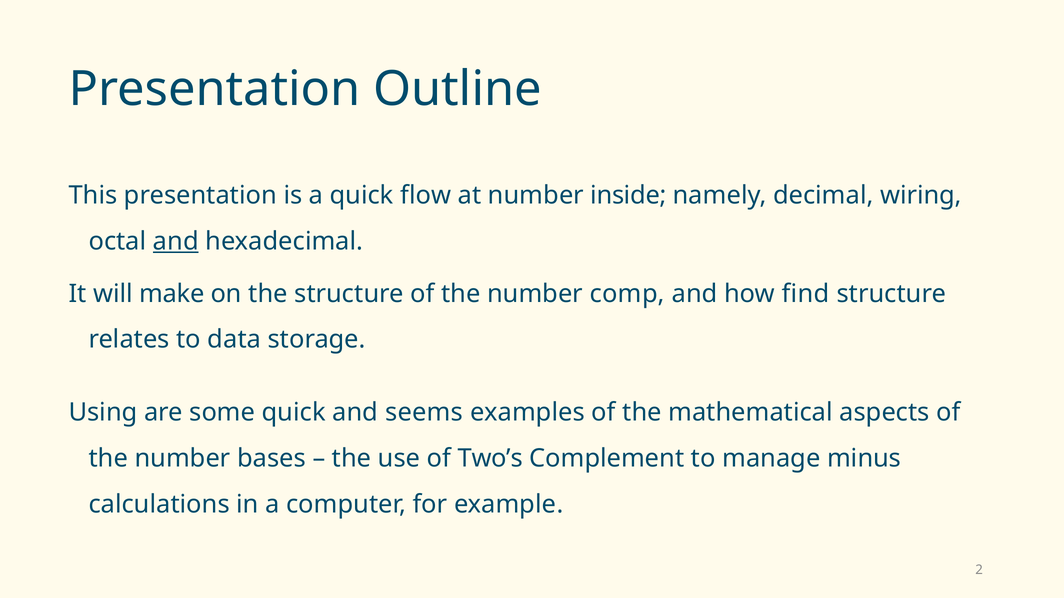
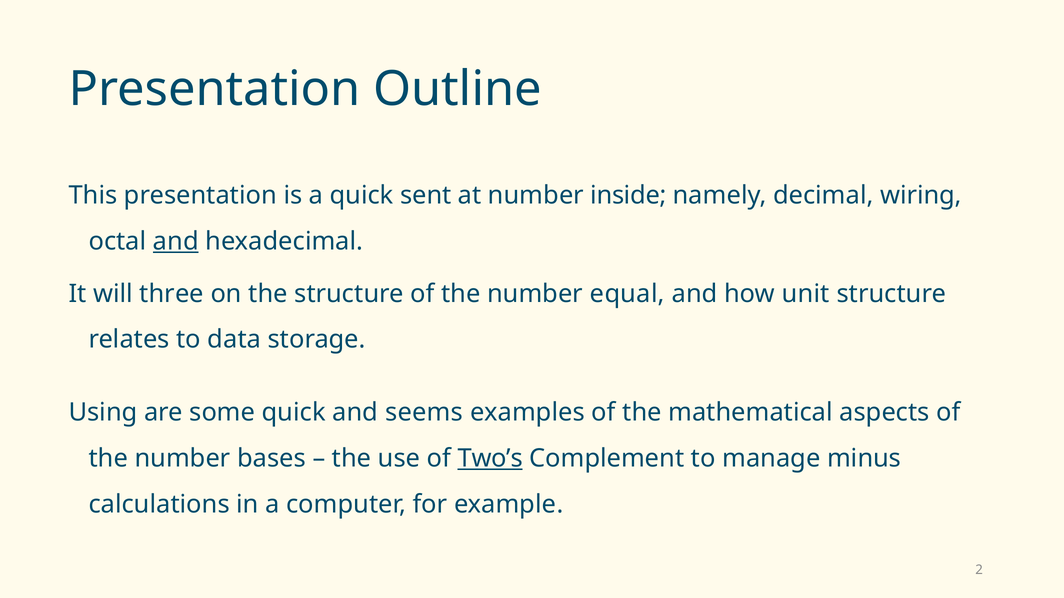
flow: flow -> sent
make: make -> three
comp: comp -> equal
find: find -> unit
Two’s underline: none -> present
